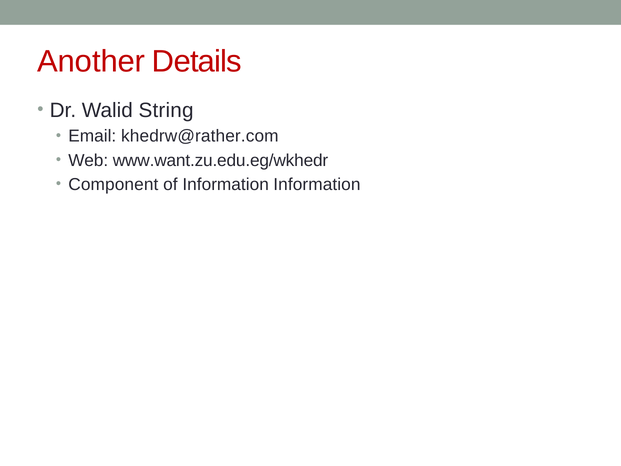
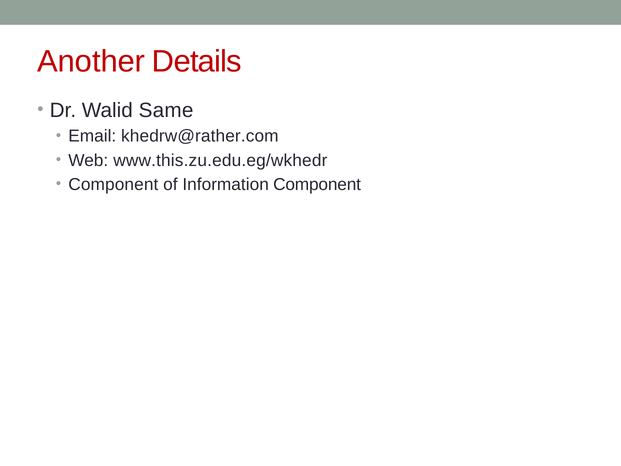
String: String -> Same
www.want.zu.edu.eg/wkhedr: www.want.zu.edu.eg/wkhedr -> www.this.zu.edu.eg/wkhedr
Information Information: Information -> Component
